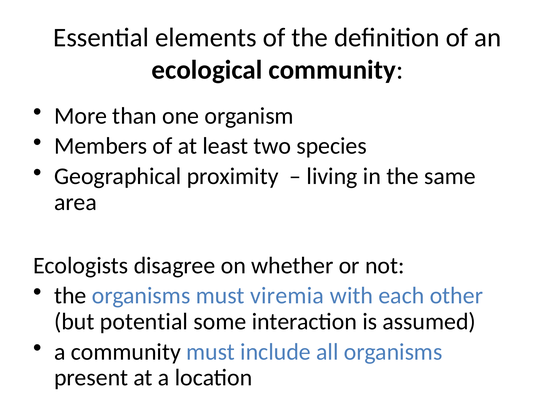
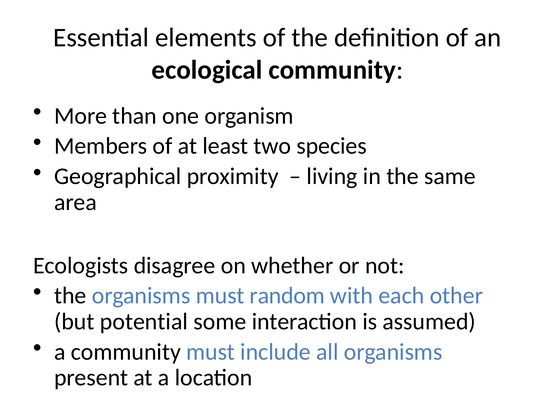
viremia: viremia -> random
